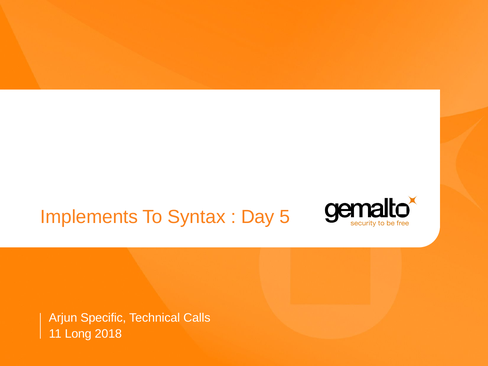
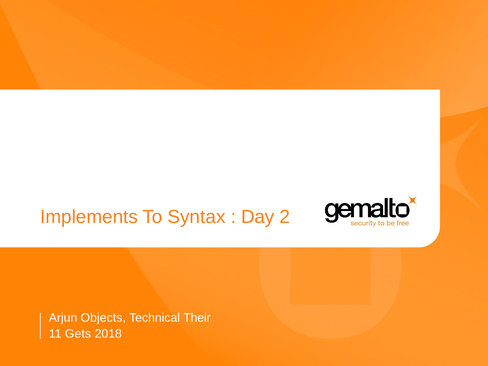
5: 5 -> 2
Specific: Specific -> Objects
Calls: Calls -> Their
Long: Long -> Gets
